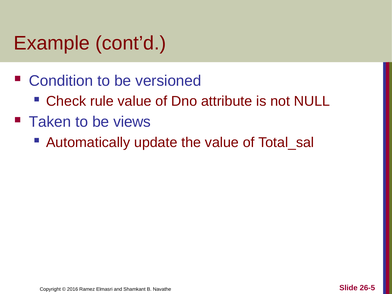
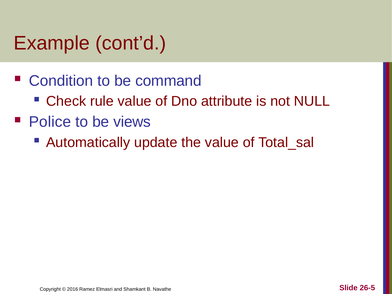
versioned: versioned -> command
Taken: Taken -> Police
